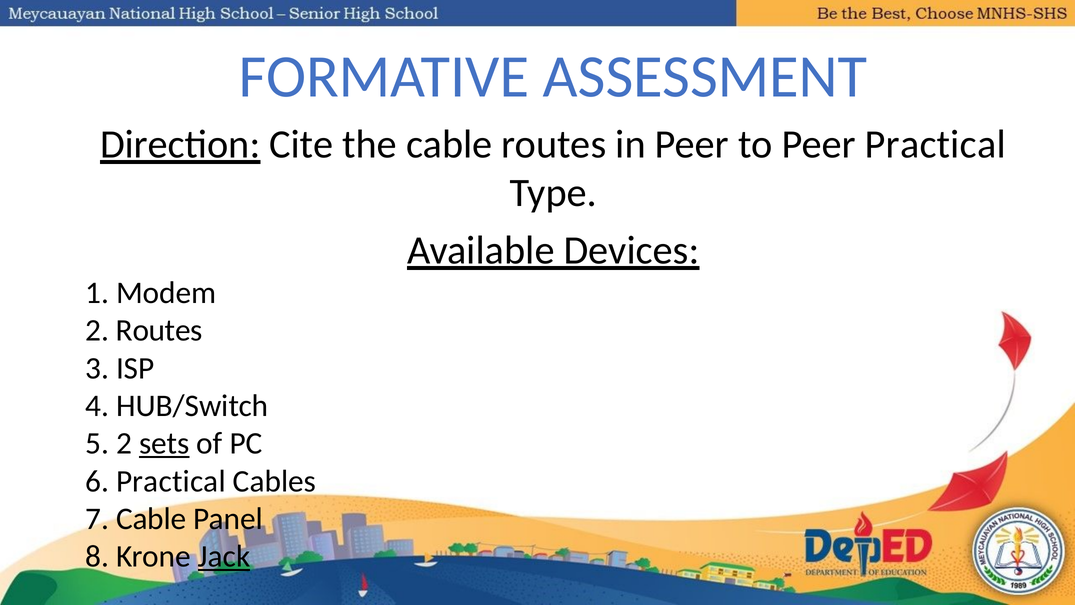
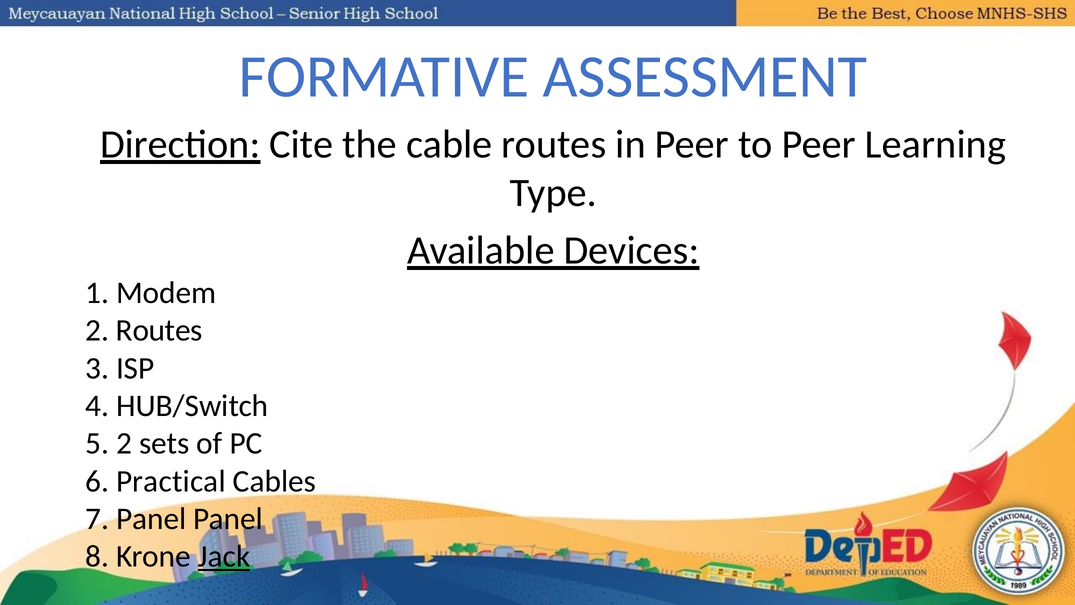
Peer Practical: Practical -> Learning
sets underline: present -> none
7 Cable: Cable -> Panel
